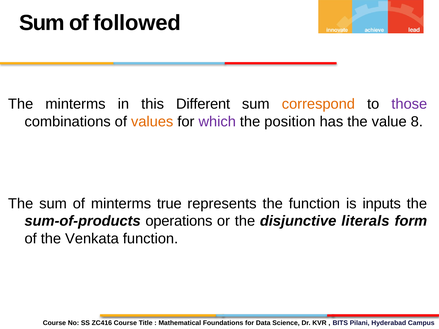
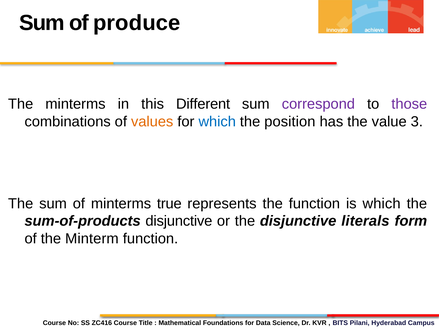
followed: followed -> produce
correspond colour: orange -> purple
which at (217, 122) colour: purple -> blue
8: 8 -> 3
is inputs: inputs -> which
sum-of-products operations: operations -> disjunctive
Venkata: Venkata -> Minterm
